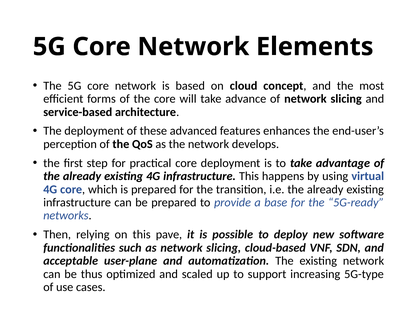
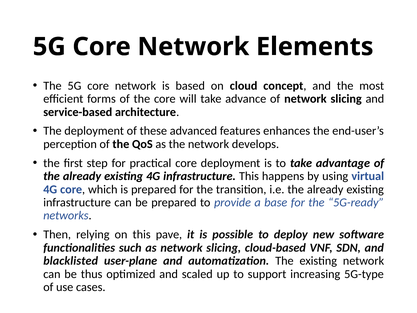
acceptable: acceptable -> blacklisted
